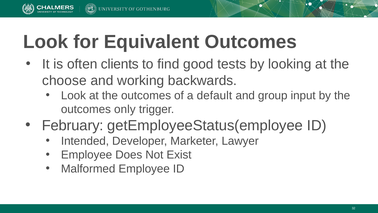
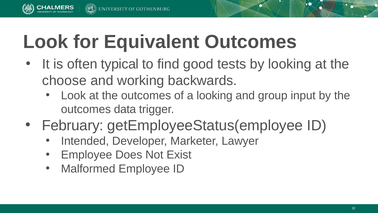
clients: clients -> typical
a default: default -> looking
only: only -> data
